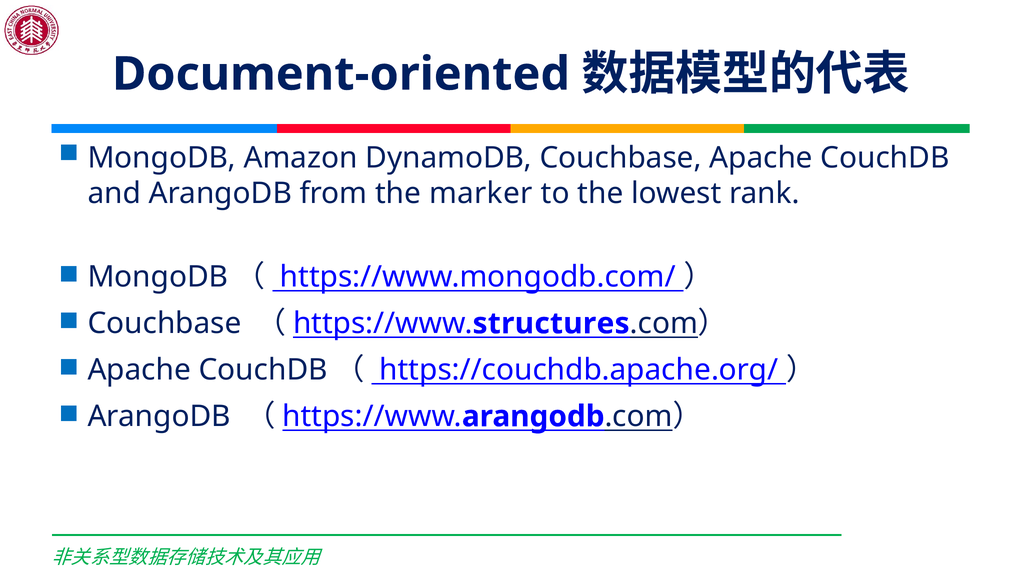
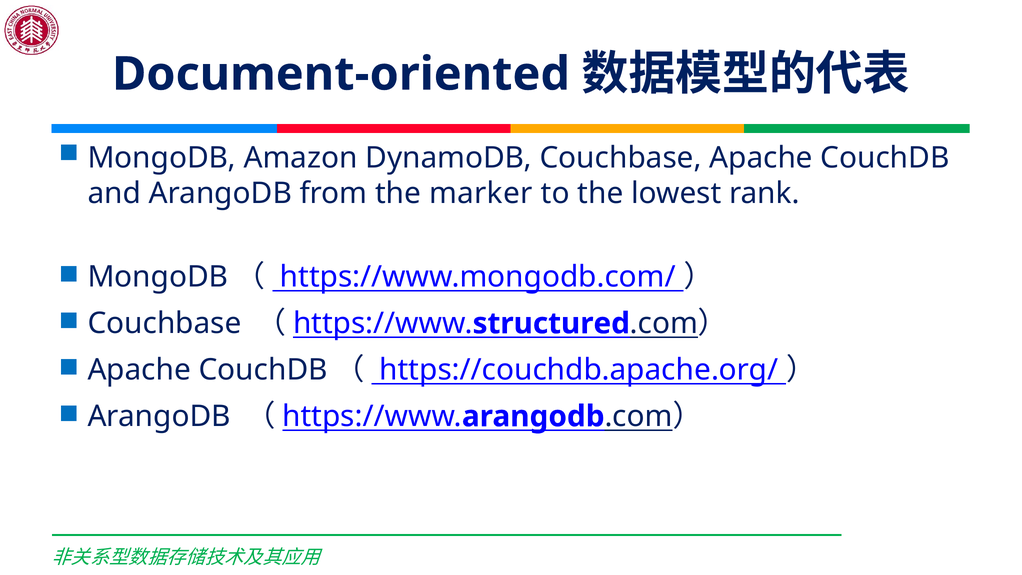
structures: structures -> structured
